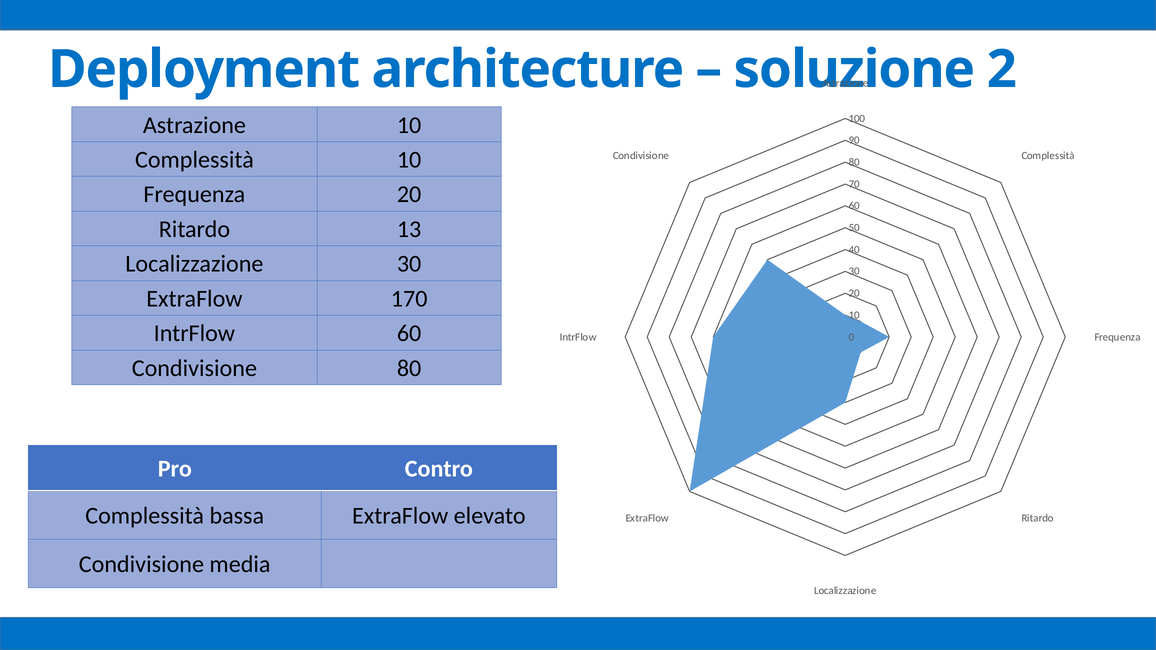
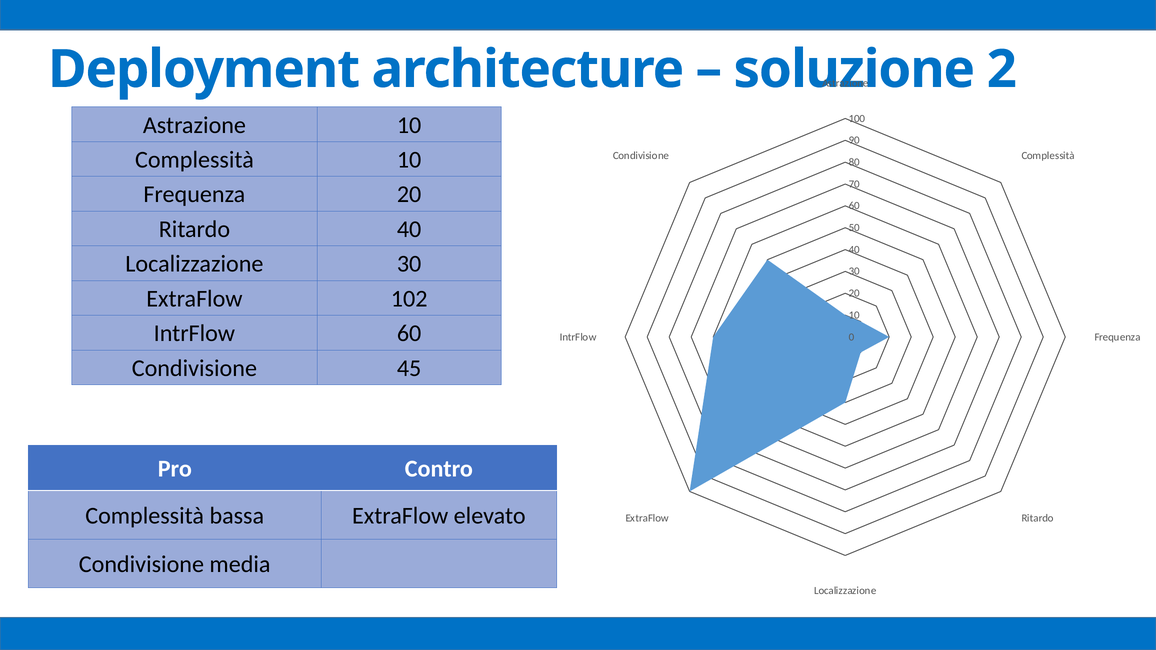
Ritardo 13: 13 -> 40
170: 170 -> 102
Condivisione 80: 80 -> 45
